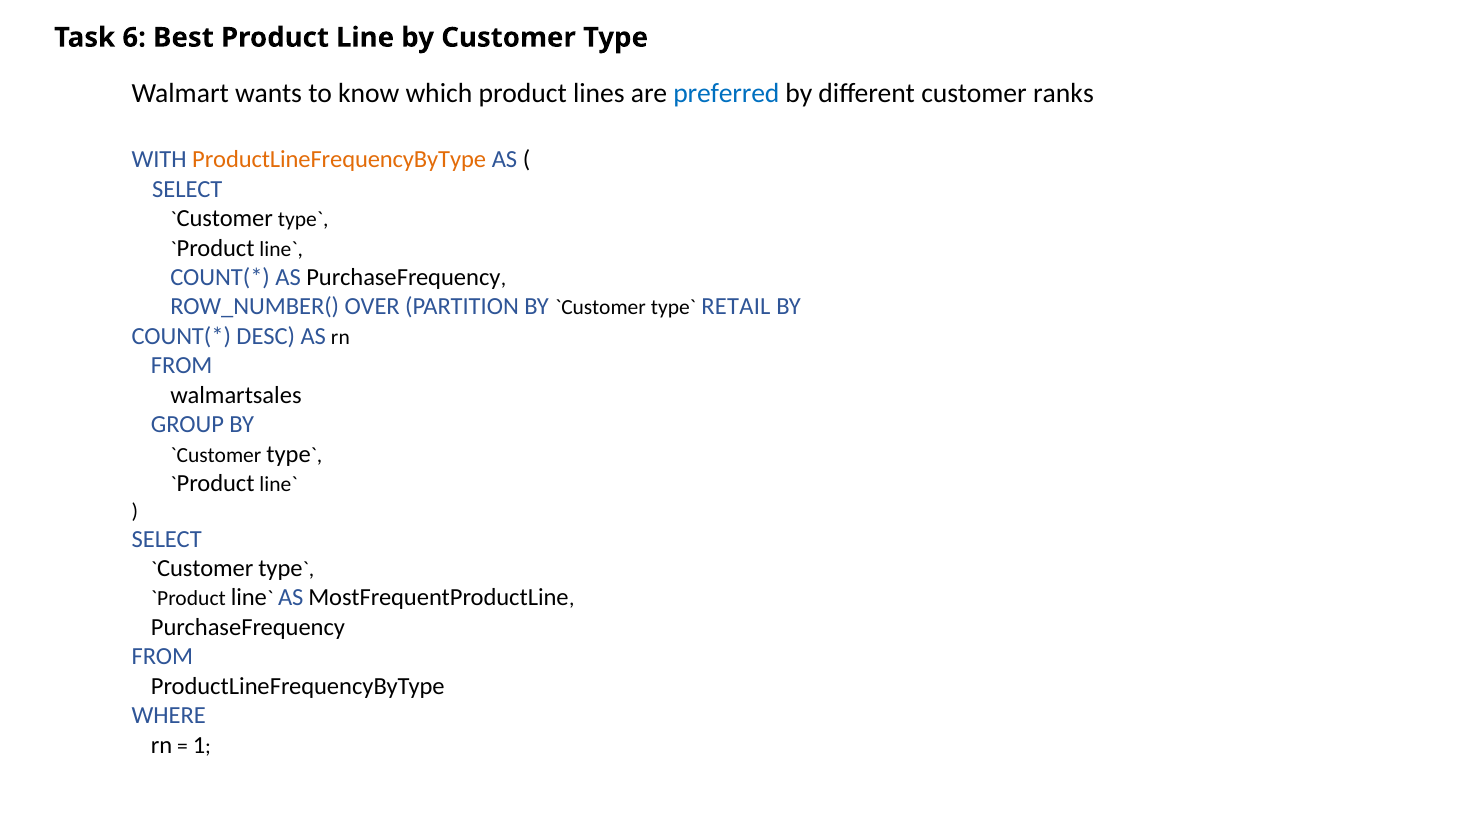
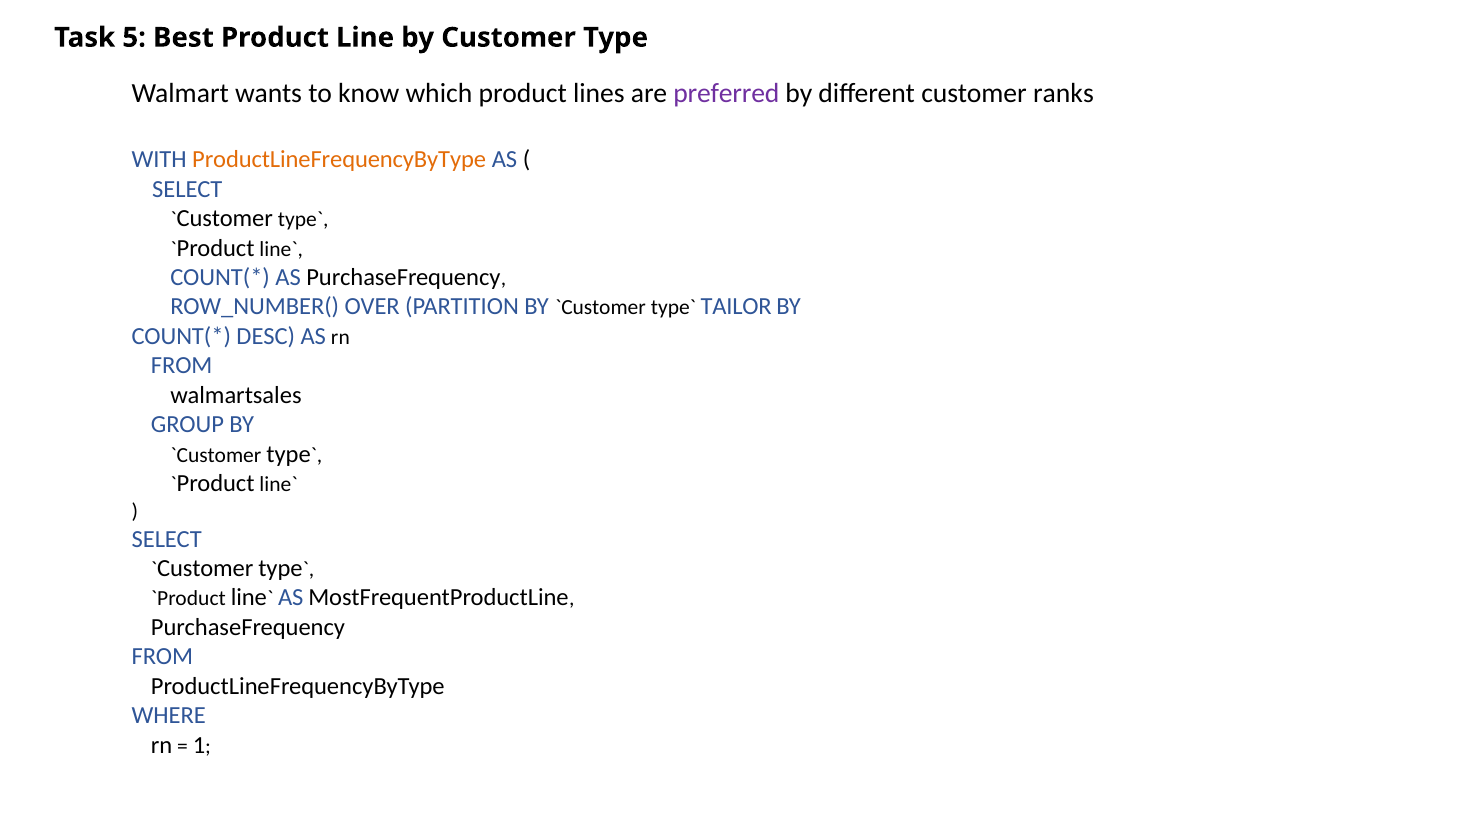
6: 6 -> 5
preferred colour: blue -> purple
RETAIL: RETAIL -> TAILOR
